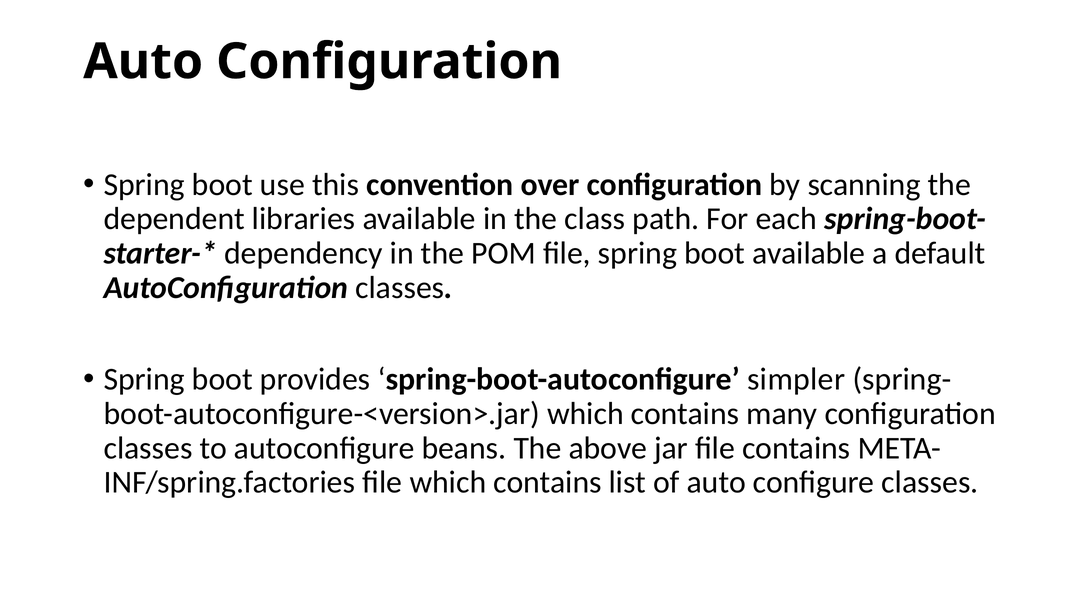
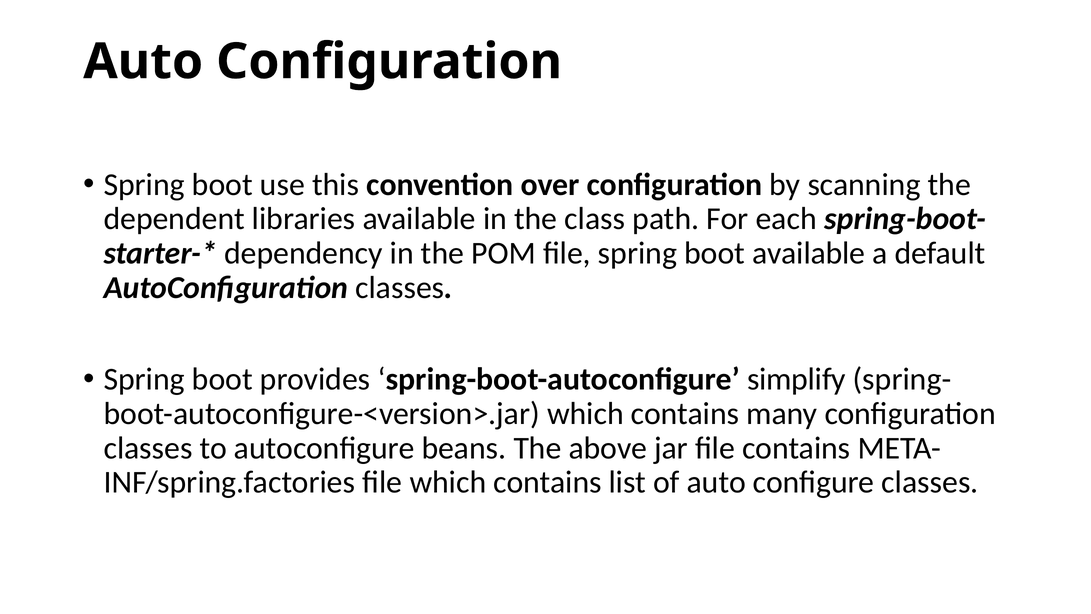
simpler: simpler -> simplify
